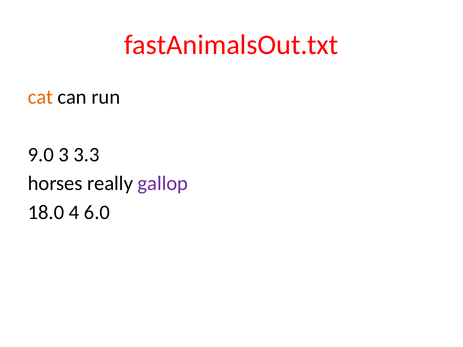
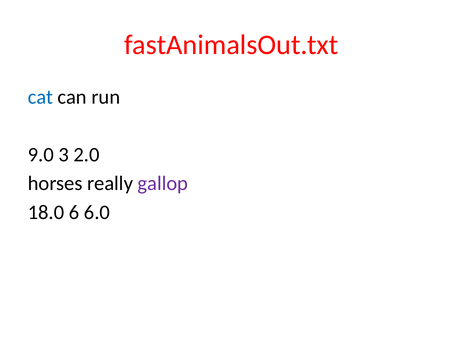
cat colour: orange -> blue
3.3: 3.3 -> 2.0
4: 4 -> 6
